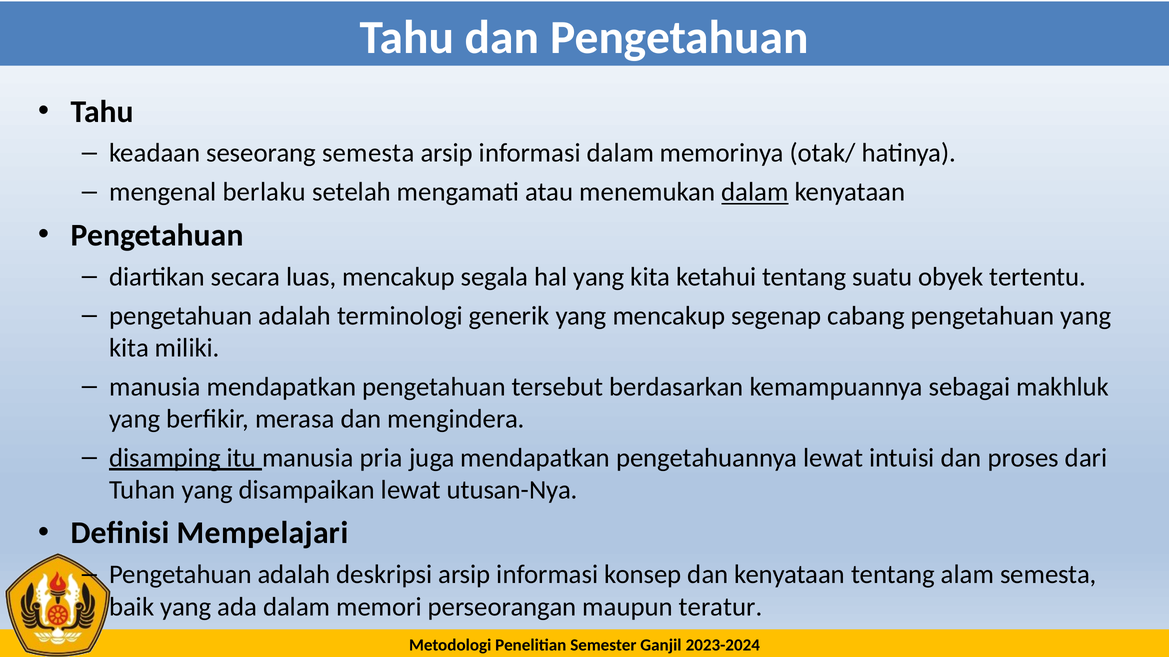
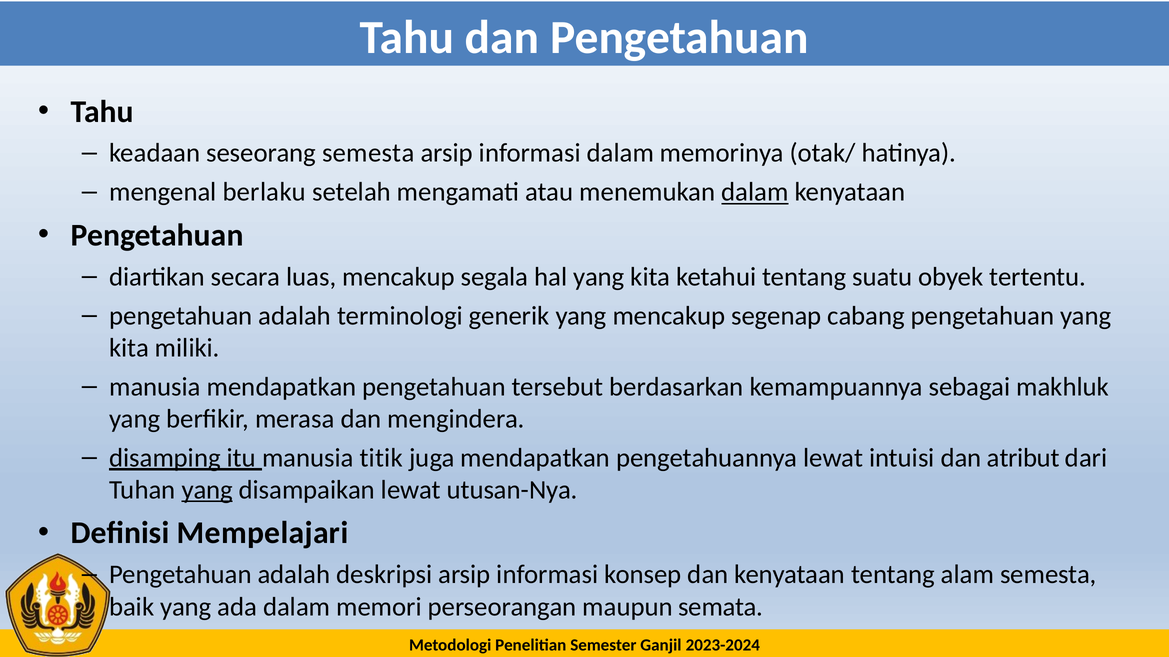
pria: pria -> titik
proses: proses -> atribut
yang at (207, 490) underline: none -> present
teratur: teratur -> semata
